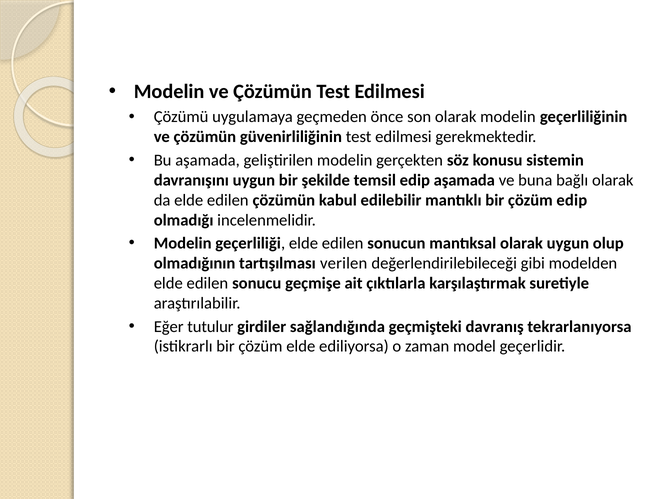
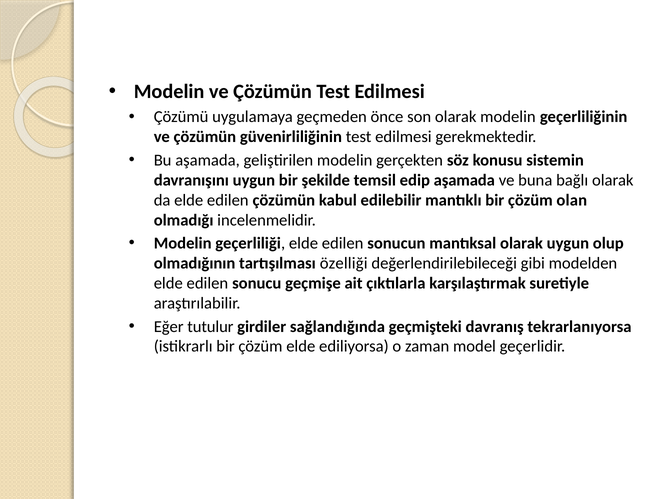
çözüm edip: edip -> olan
verilen: verilen -> özelliği
